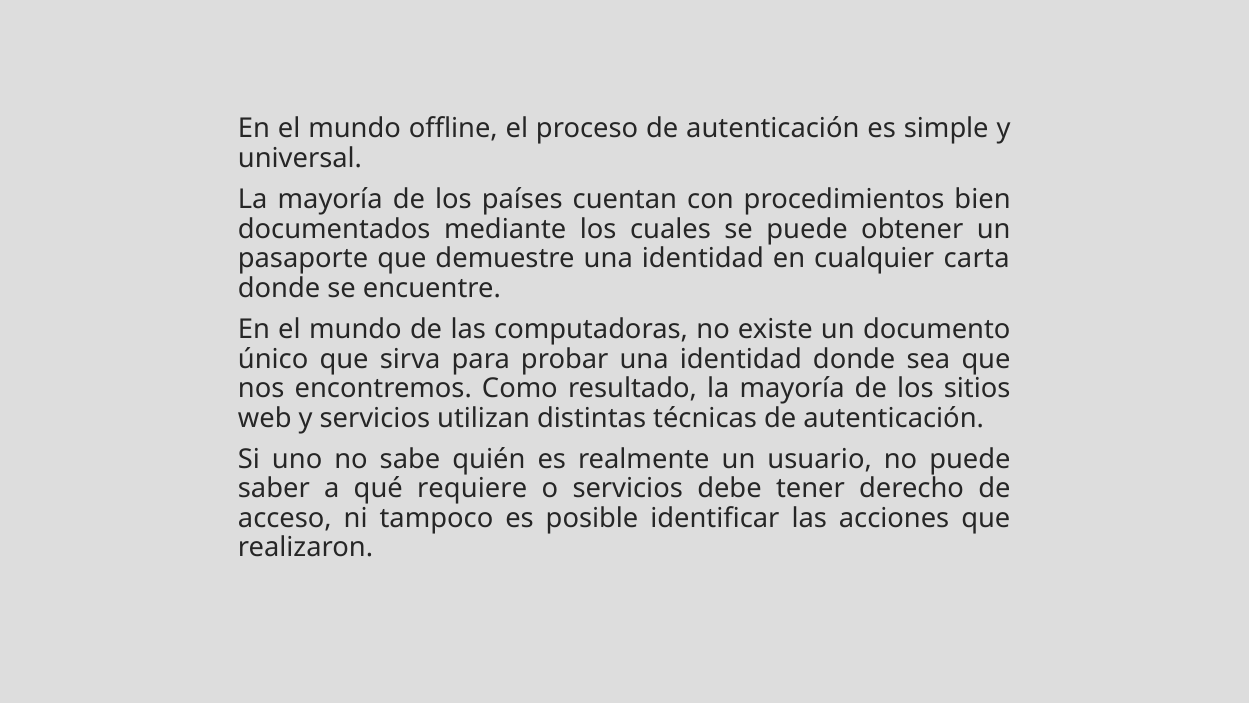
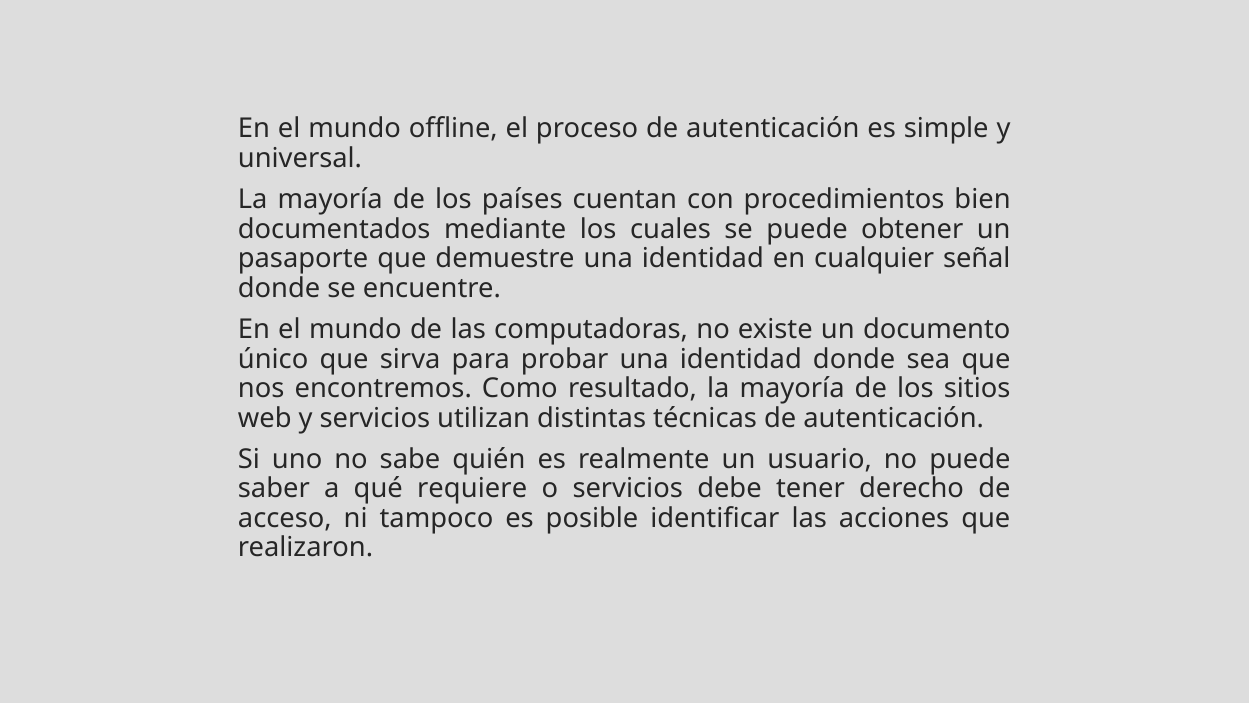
carta: carta -> señal
